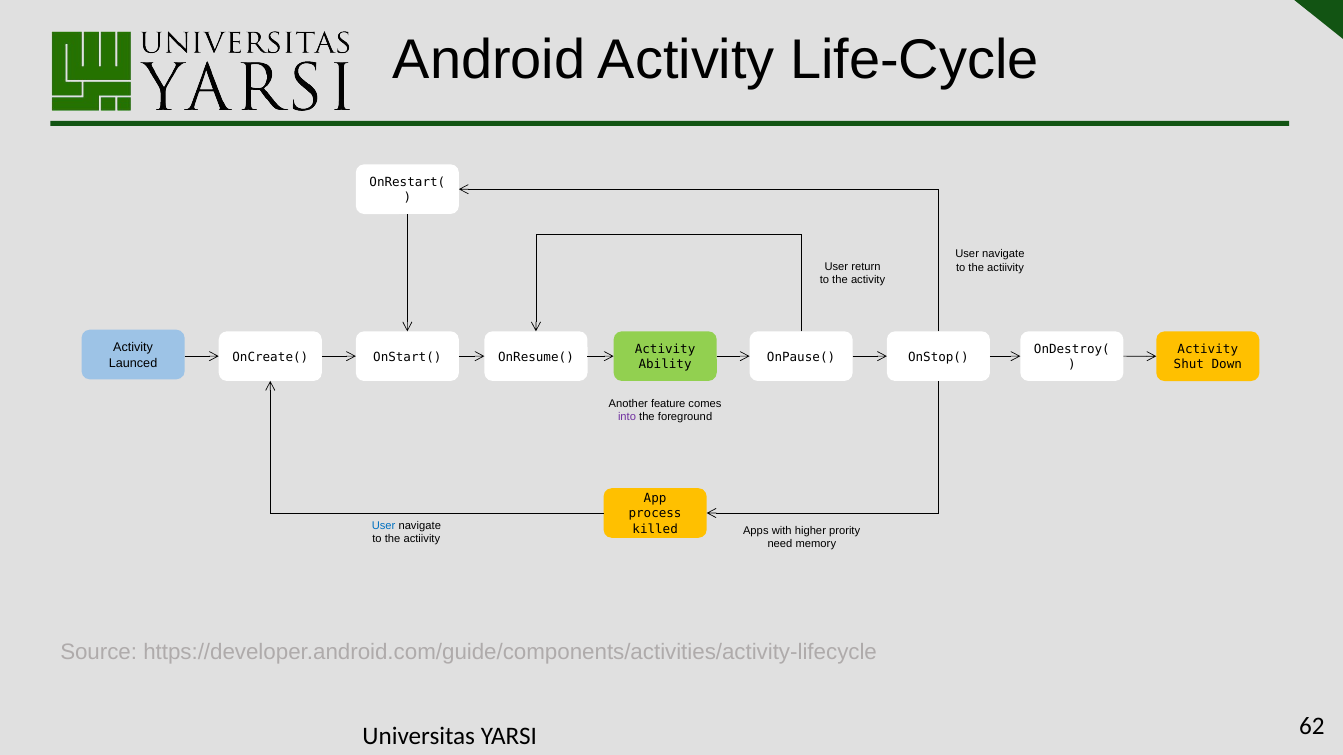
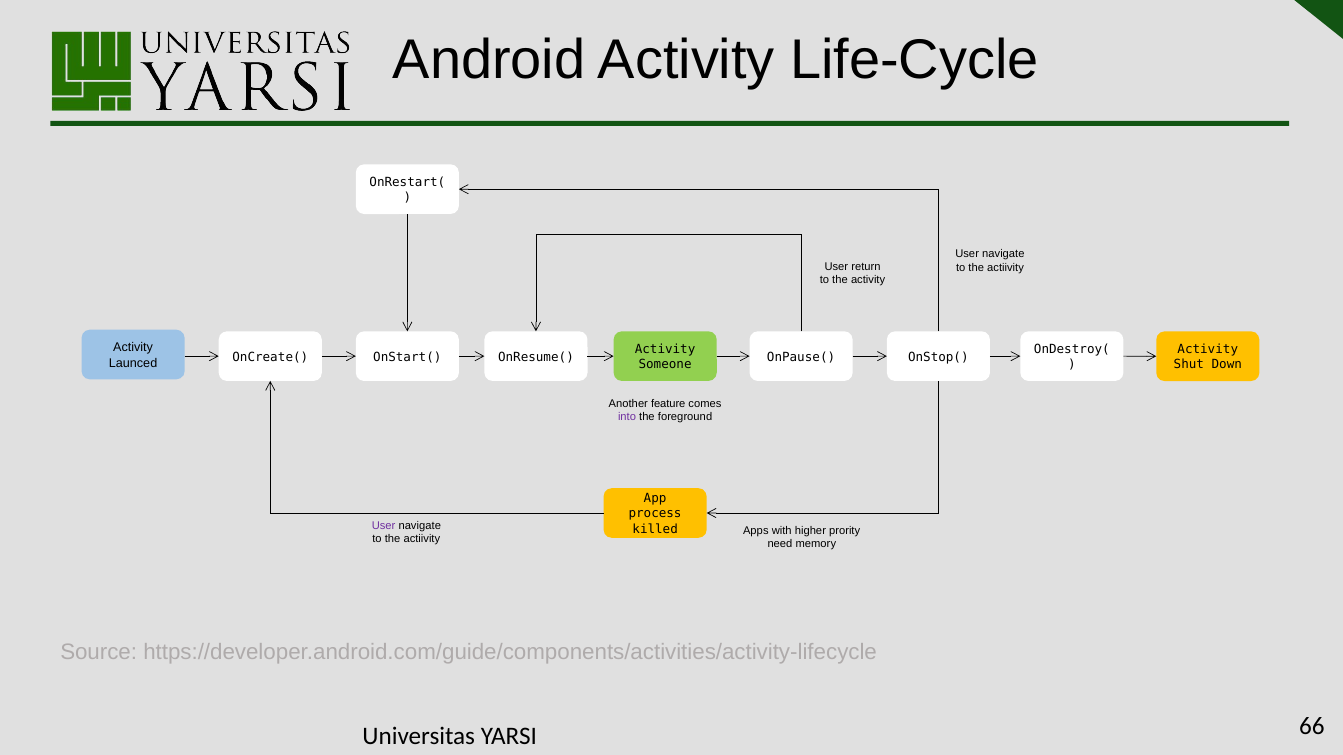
Ability: Ability -> Someone
User at (384, 526) colour: blue -> purple
62: 62 -> 66
